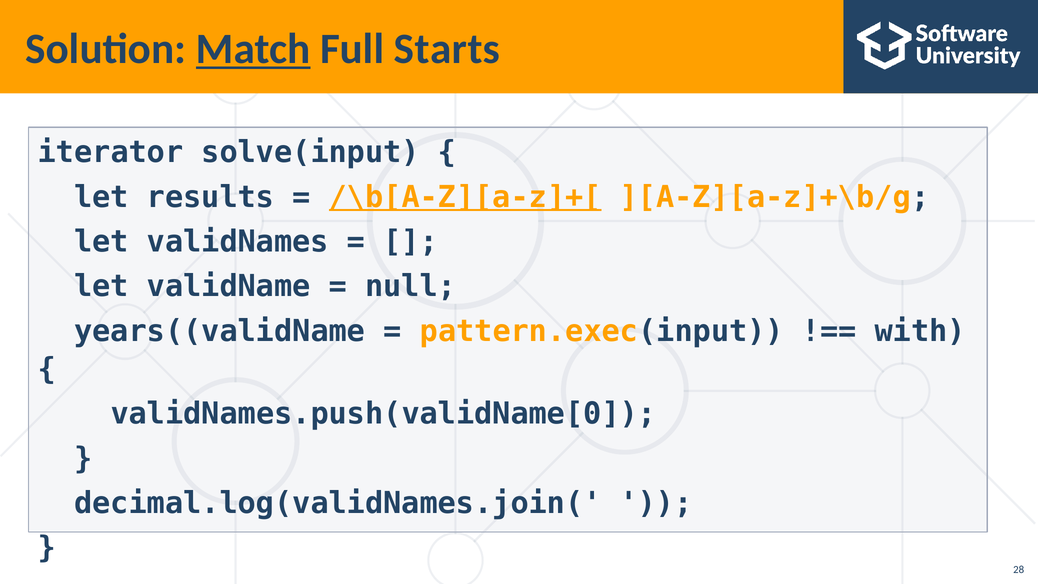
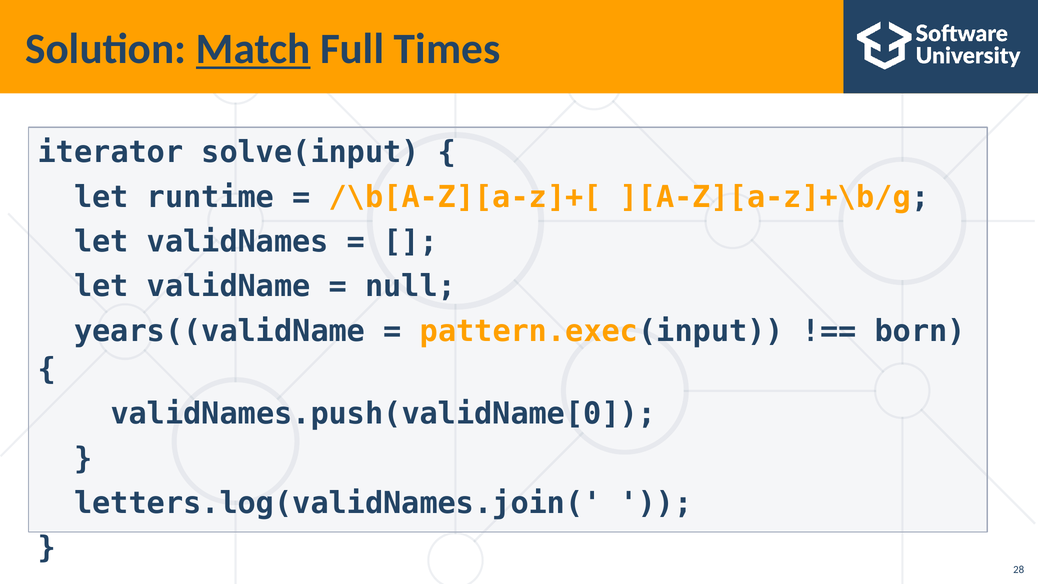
Starts: Starts -> Times
results: results -> runtime
/\b[A-Z][a-z]+[ underline: present -> none
with: with -> born
decimal.log(validNames.join(: decimal.log(validNames.join( -> letters.log(validNames.join(
